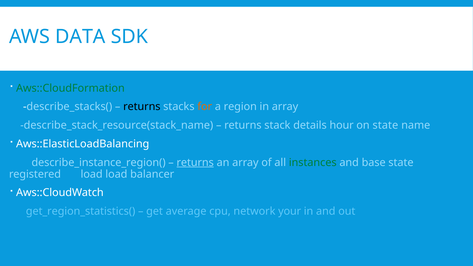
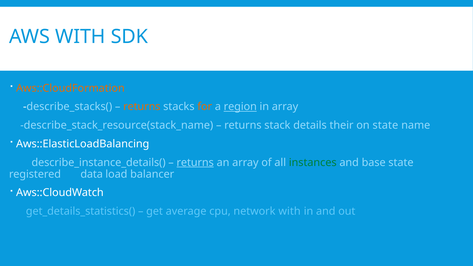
AWS DATA: DATA -> WITH
Aws::CloudFormation colour: green -> orange
returns at (142, 107) colour: black -> orange
region underline: none -> present
hour: hour -> their
describe_instance_region(: describe_instance_region( -> describe_instance_details(
registered load: load -> data
get_region_statistics(: get_region_statistics( -> get_details_statistics(
network your: your -> with
